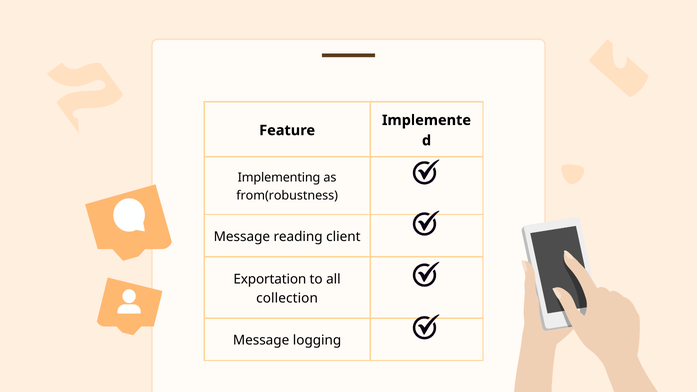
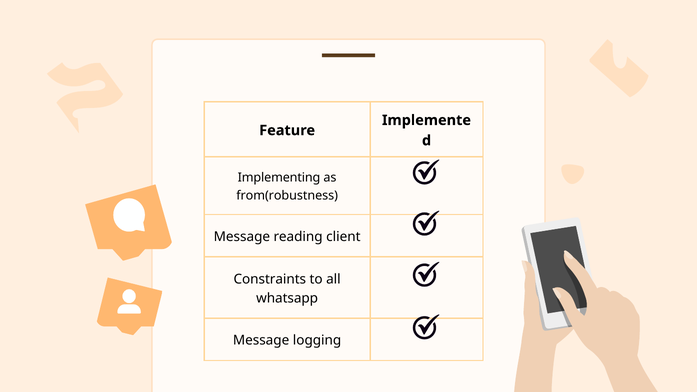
Exportation: Exportation -> Constraints
collection: collection -> whatsapp
